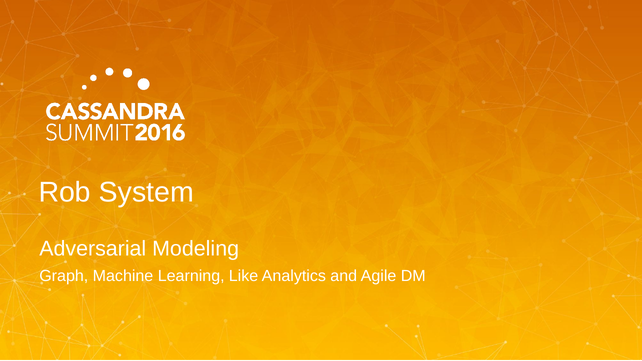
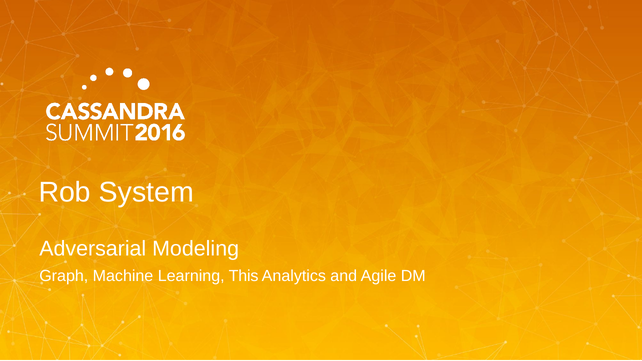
Like: Like -> This
